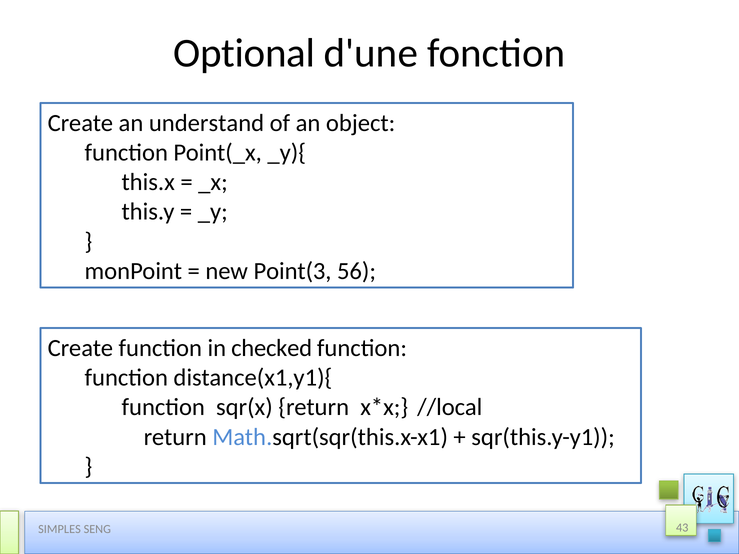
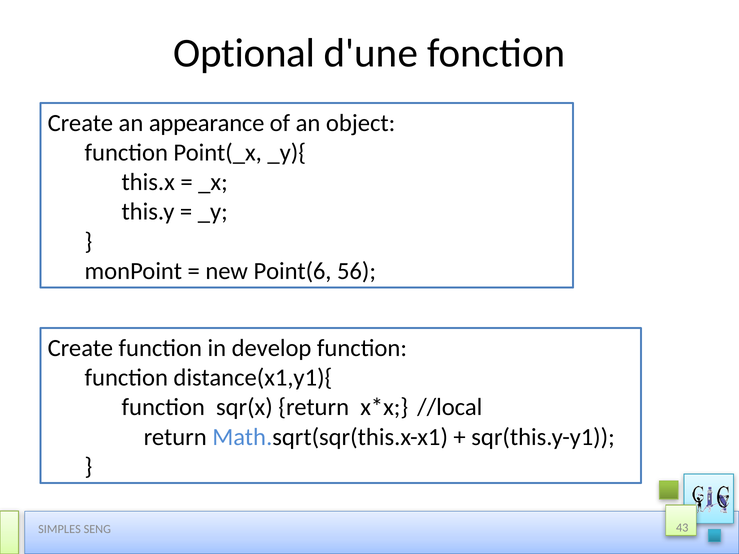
understand: understand -> appearance
Point(3: Point(3 -> Point(6
checked: checked -> develop
